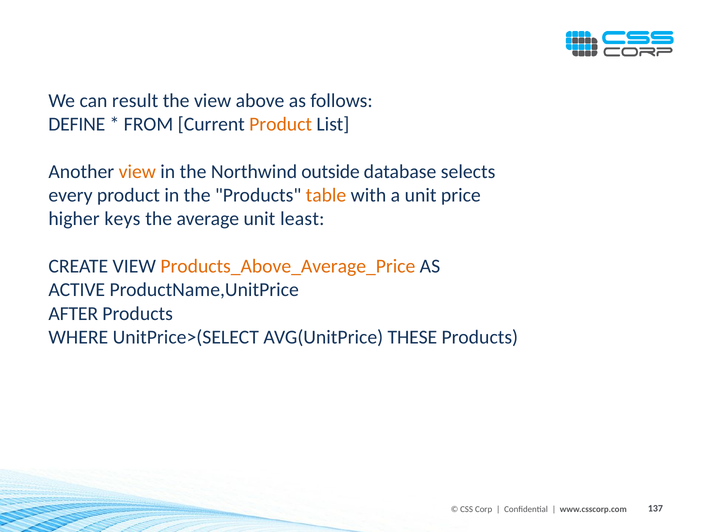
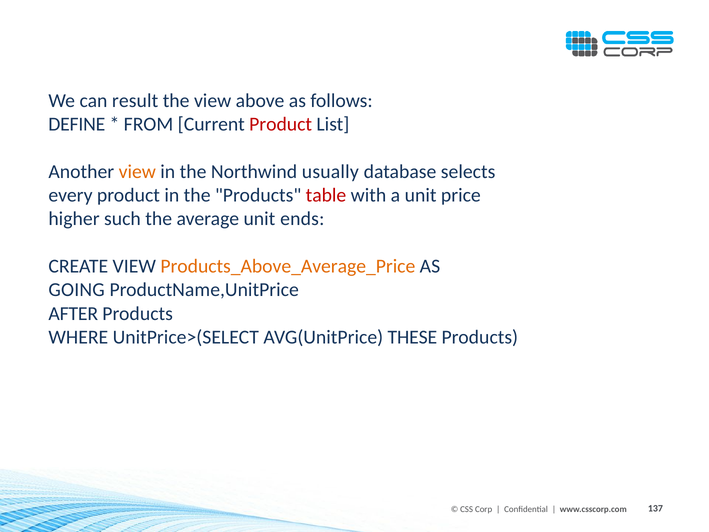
Product at (281, 124) colour: orange -> red
outside: outside -> usually
table colour: orange -> red
keys: keys -> such
least: least -> ends
ACTIVE: ACTIVE -> GOING
